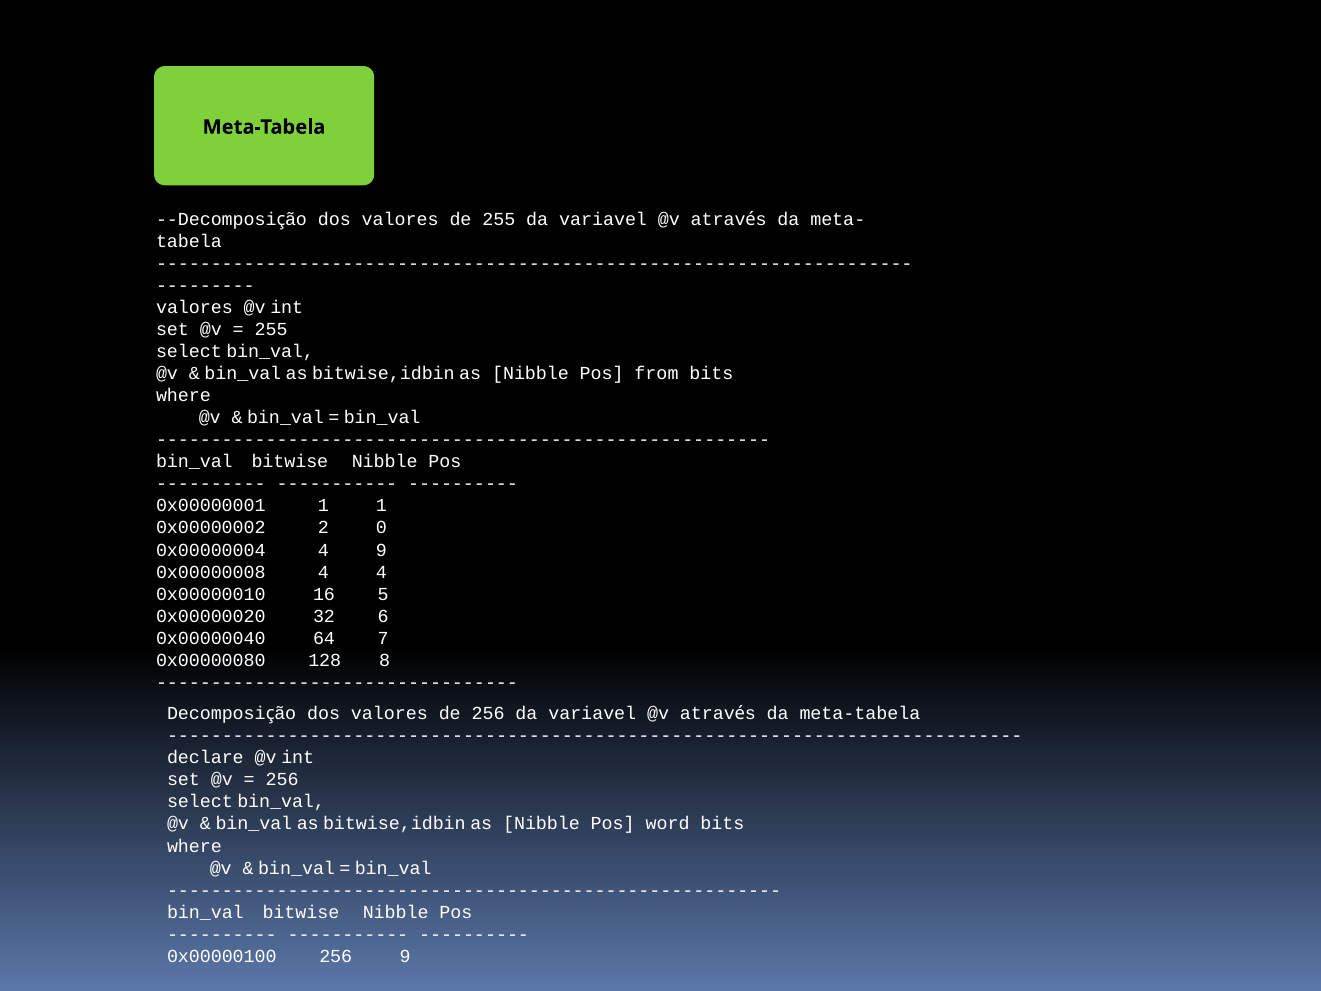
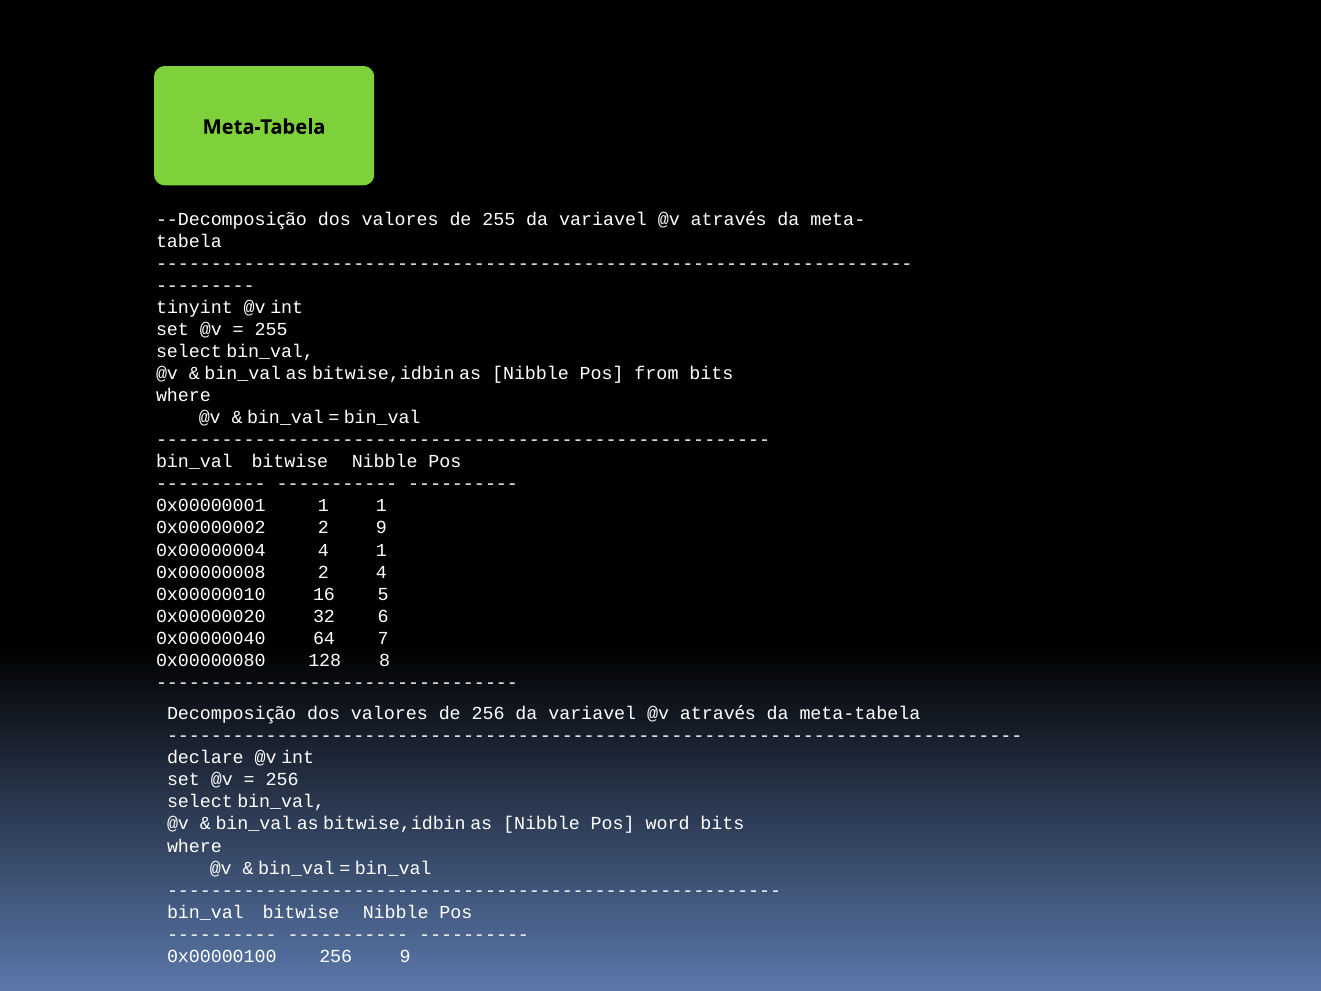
valores at (194, 307): valores -> tinyint
2 0: 0 -> 9
4 9: 9 -> 1
0x00000008 4: 4 -> 2
